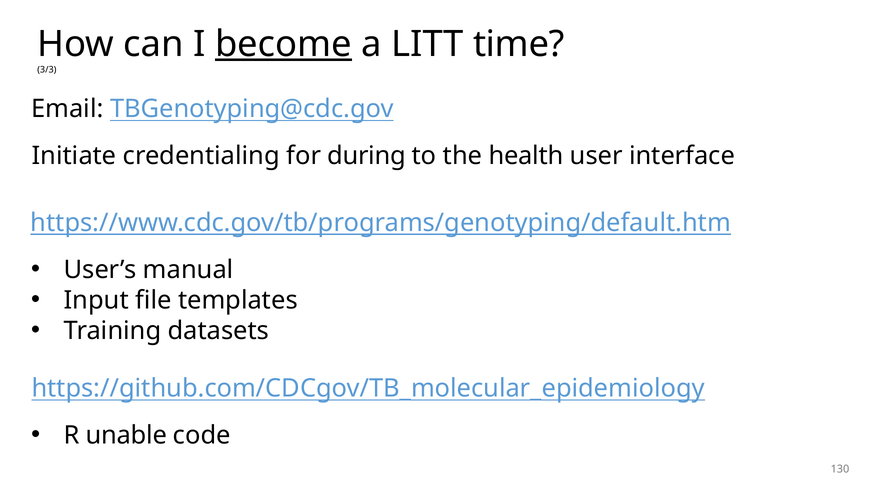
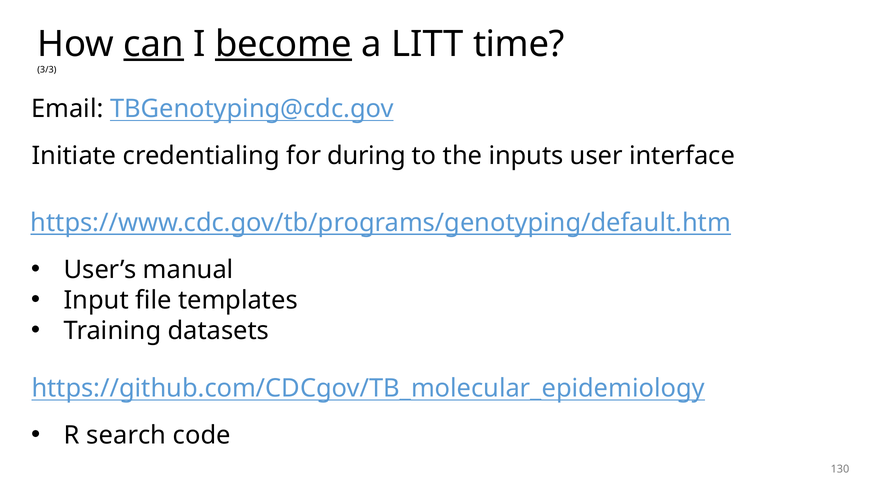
can underline: none -> present
health: health -> inputs
unable: unable -> search
